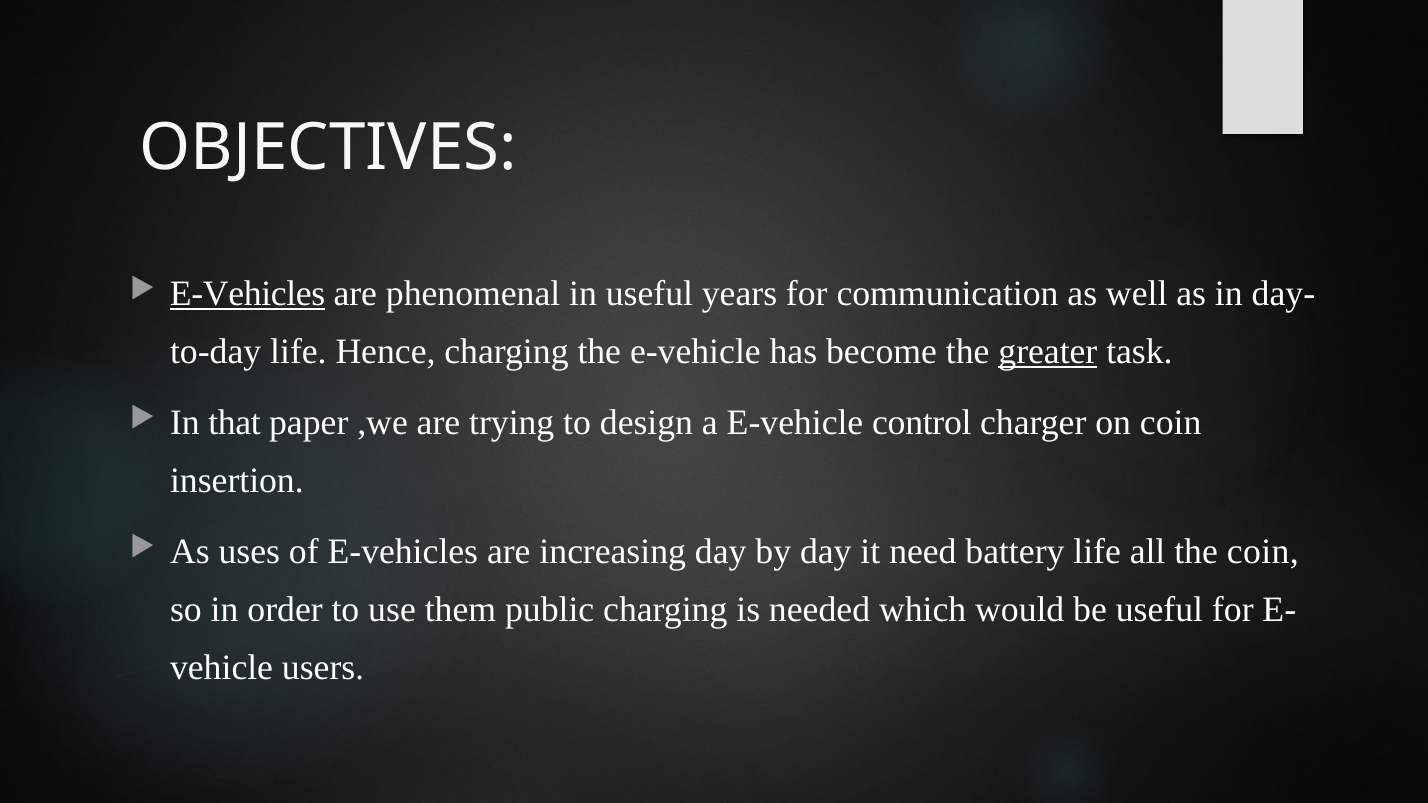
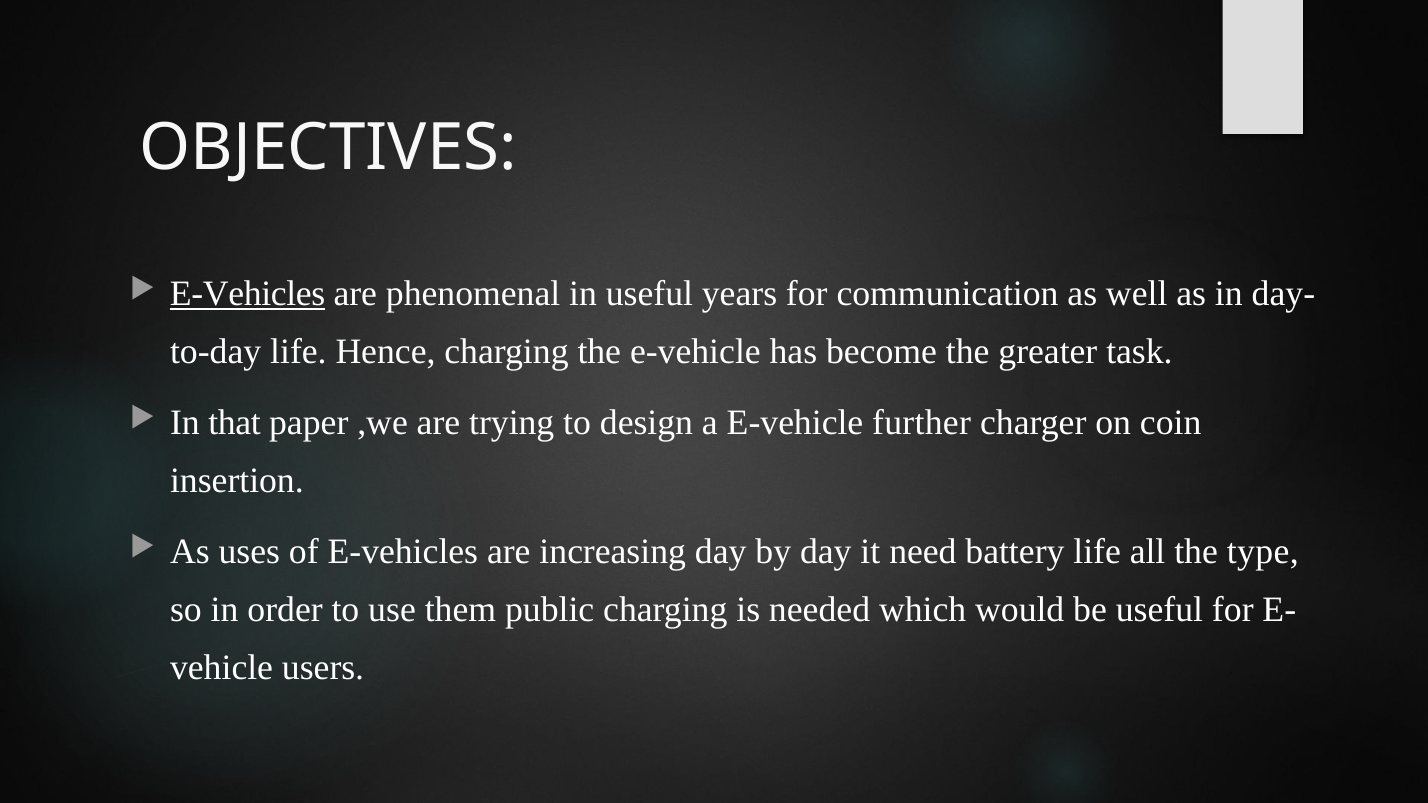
greater underline: present -> none
control: control -> further
the coin: coin -> type
